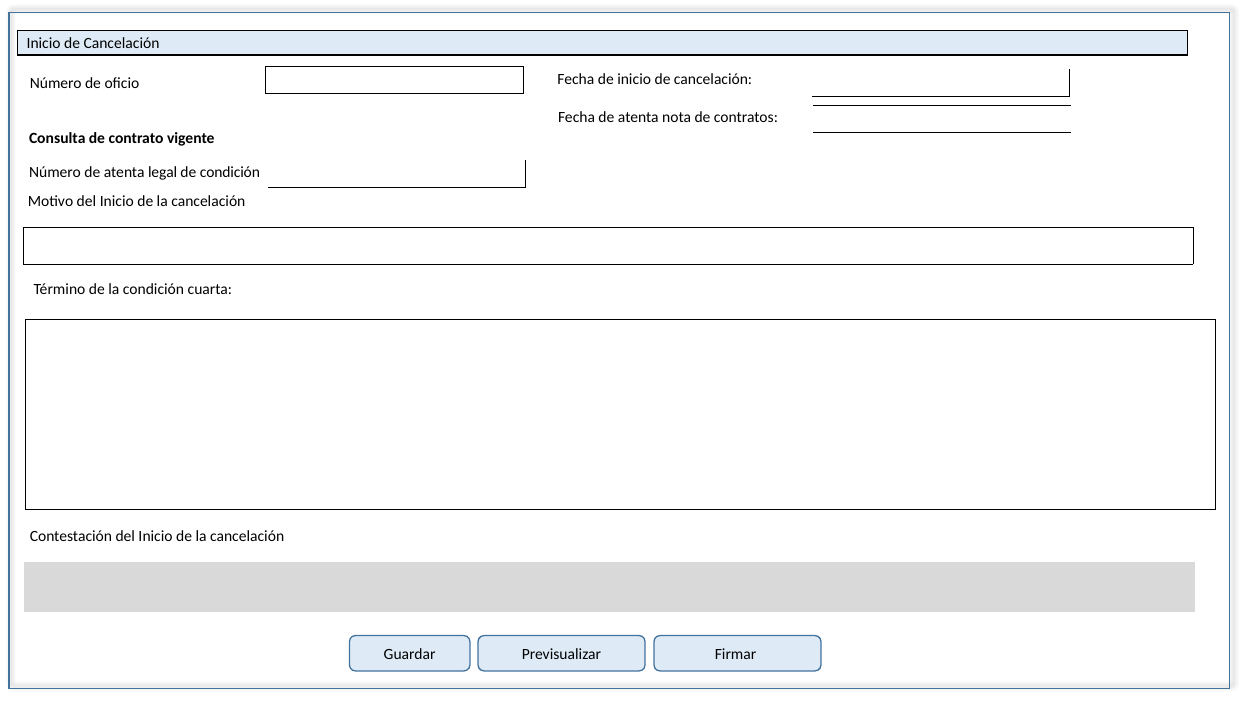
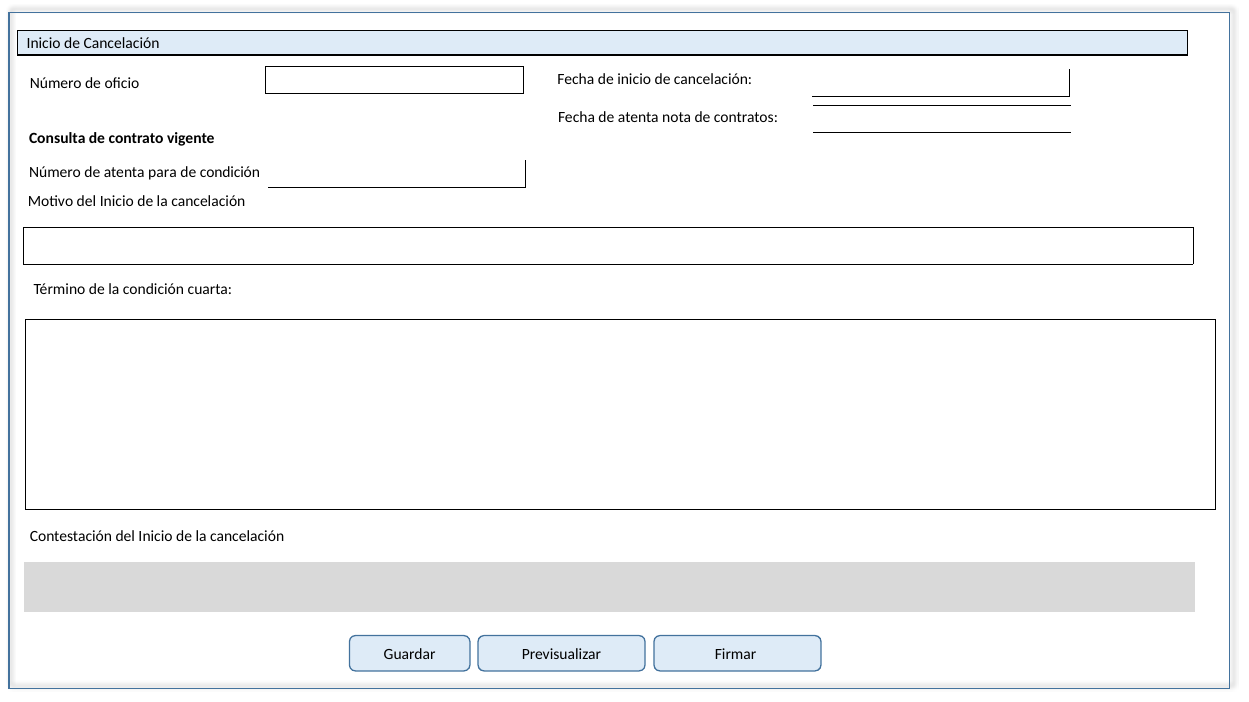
legal: legal -> para
